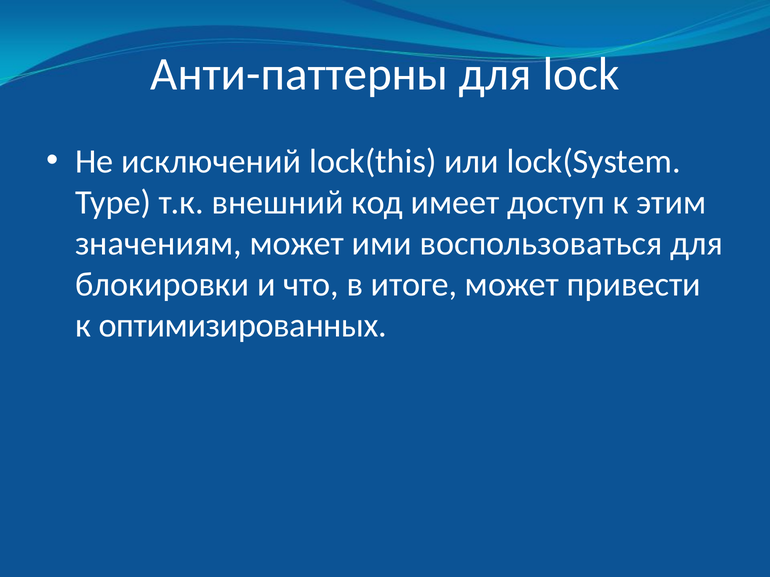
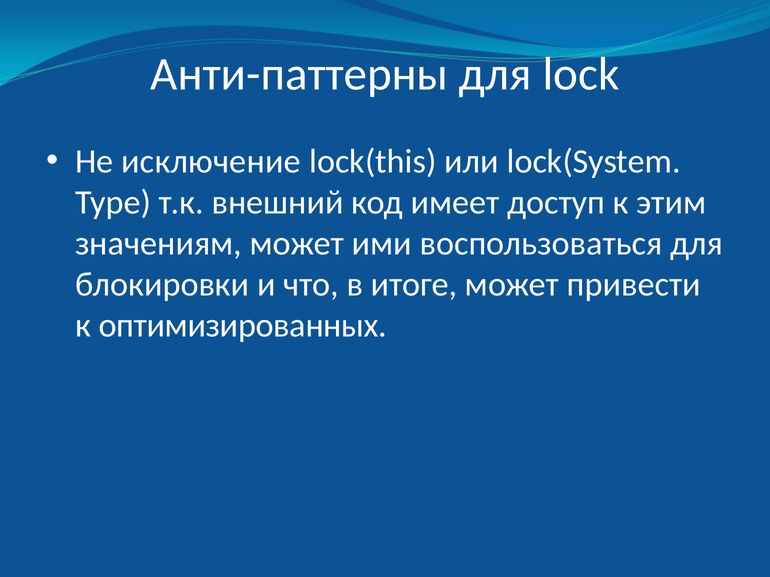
исключений: исключений -> исключение
